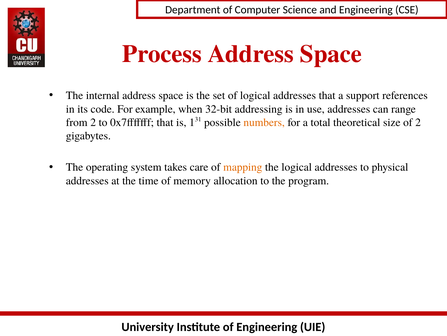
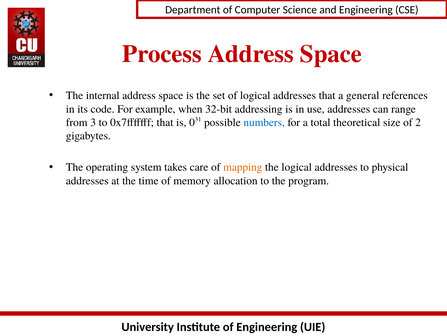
support: support -> general
from 2: 2 -> 3
1: 1 -> 0
numbers colour: orange -> blue
